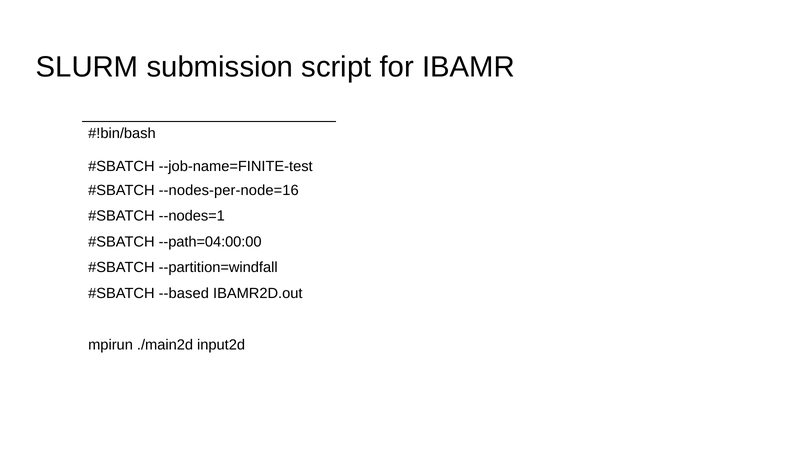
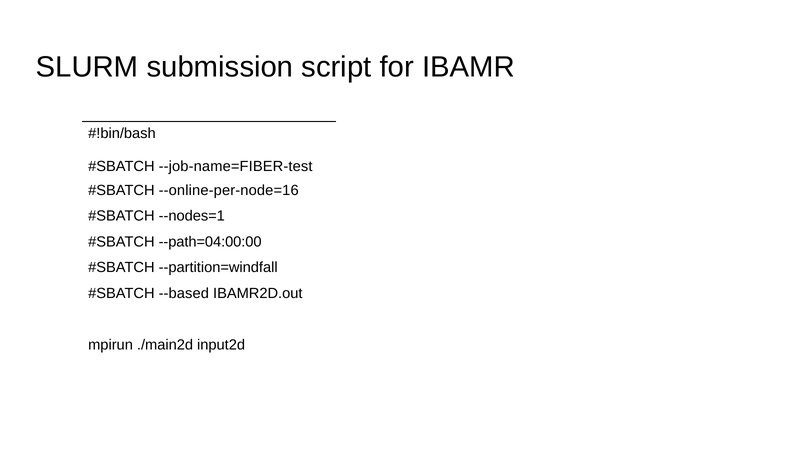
--job-name=FINITE-test: --job-name=FINITE-test -> --job-name=FIBER-test
--nodes-per-node=16: --nodes-per-node=16 -> --online-per-node=16
